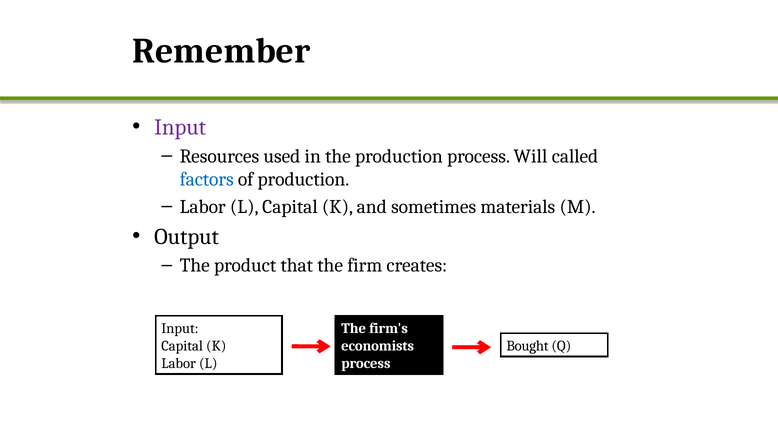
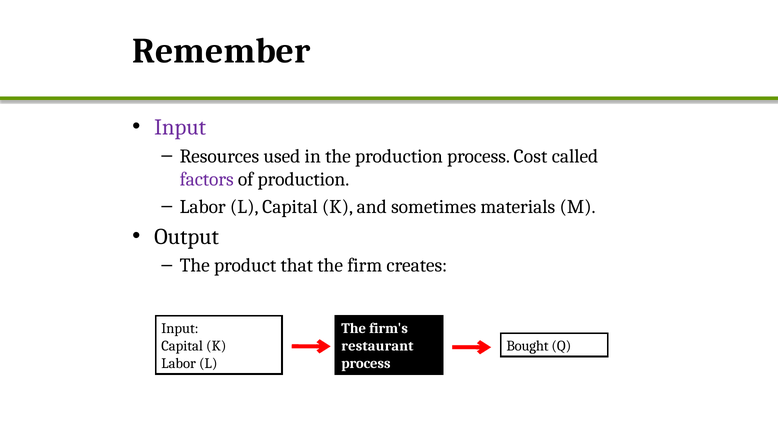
Will: Will -> Cost
factors colour: blue -> purple
economists: economists -> restaurant
